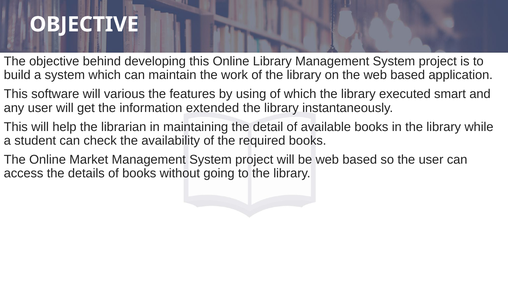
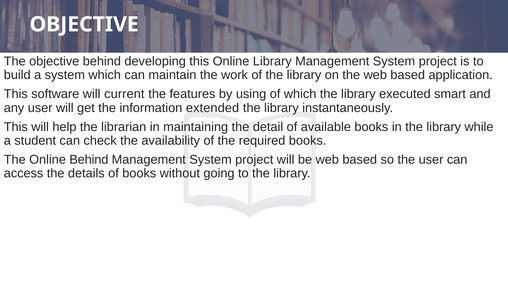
various: various -> current
Online Market: Market -> Behind
